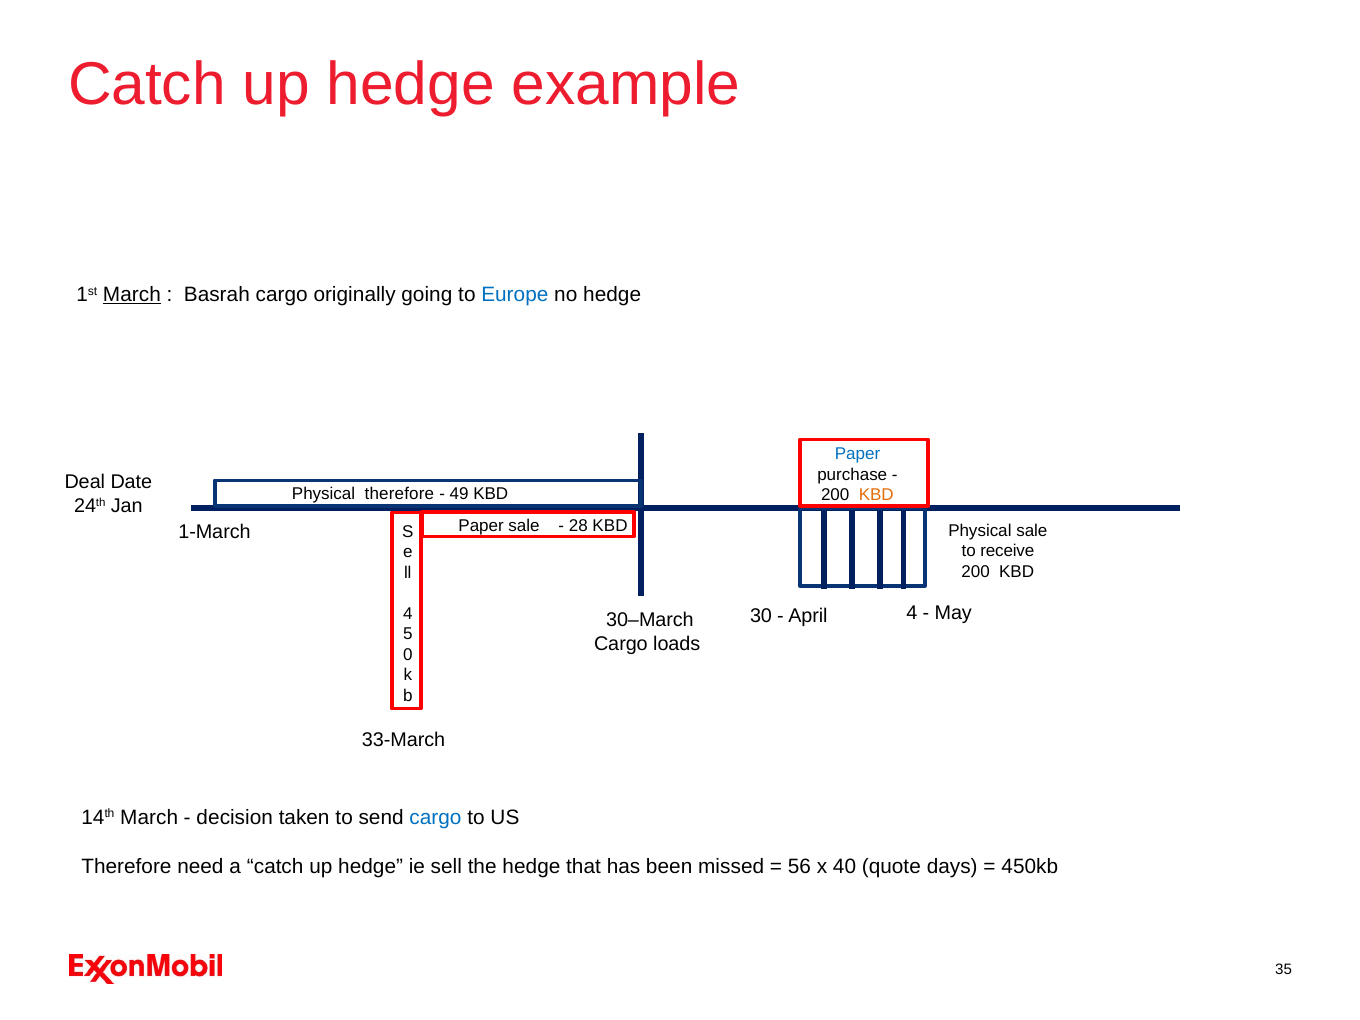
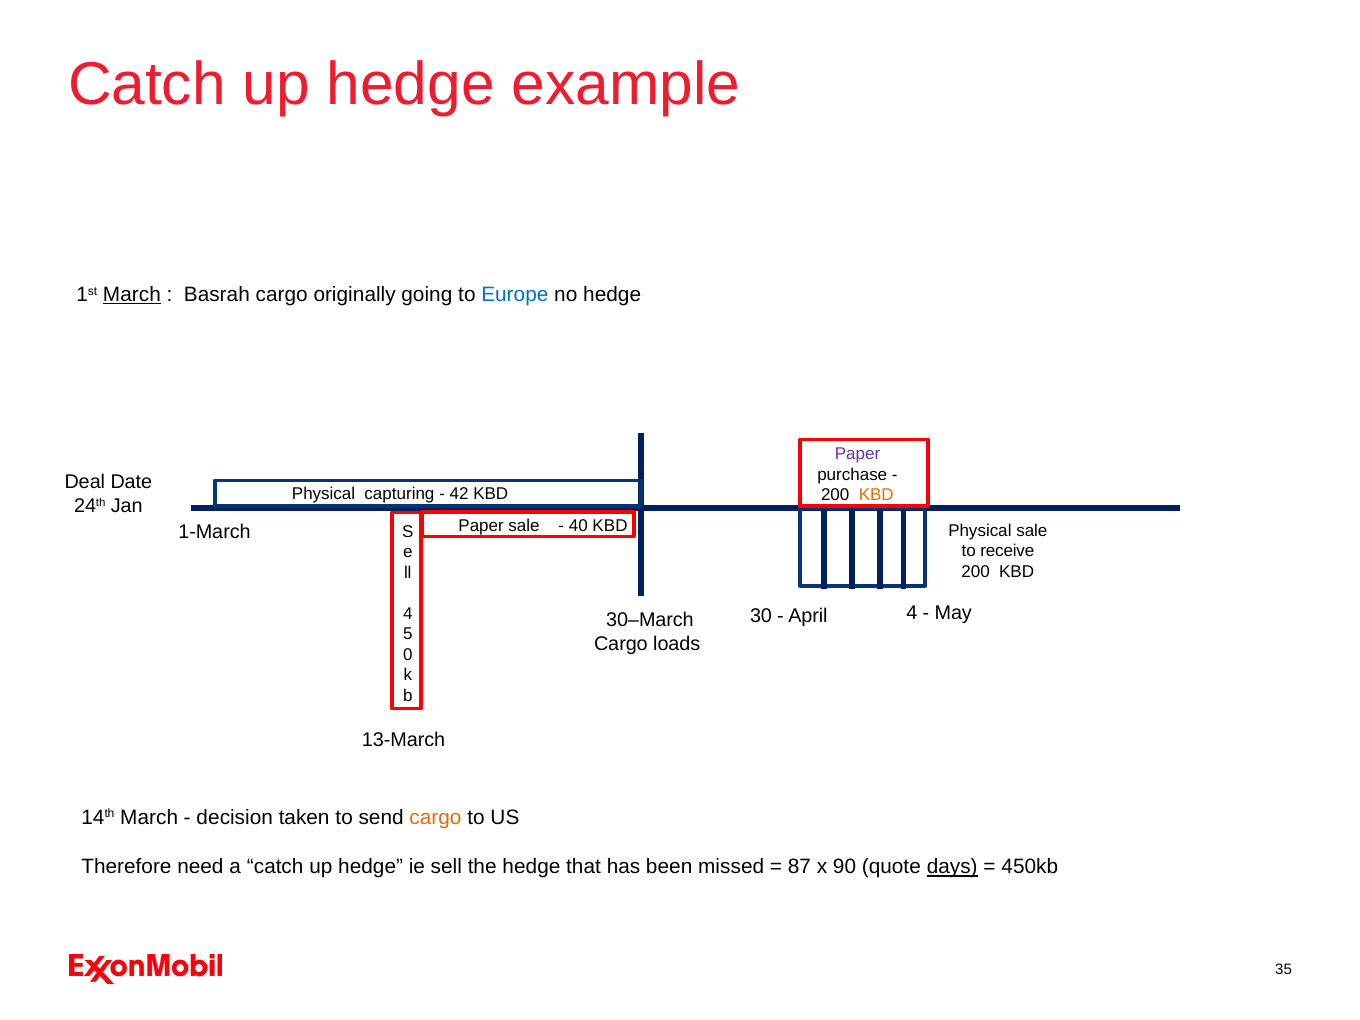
Paper at (858, 454) colour: blue -> purple
Physical therefore: therefore -> capturing
49: 49 -> 42
28: 28 -> 40
33-March: 33-March -> 13-March
cargo at (435, 817) colour: blue -> orange
56: 56 -> 87
40: 40 -> 90
days underline: none -> present
